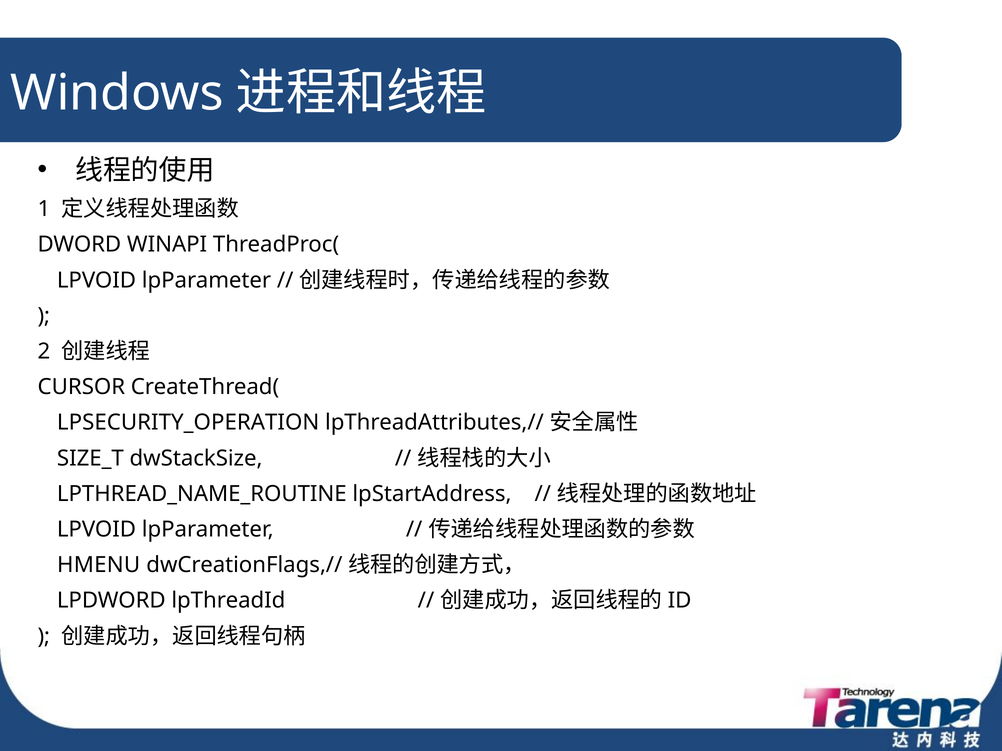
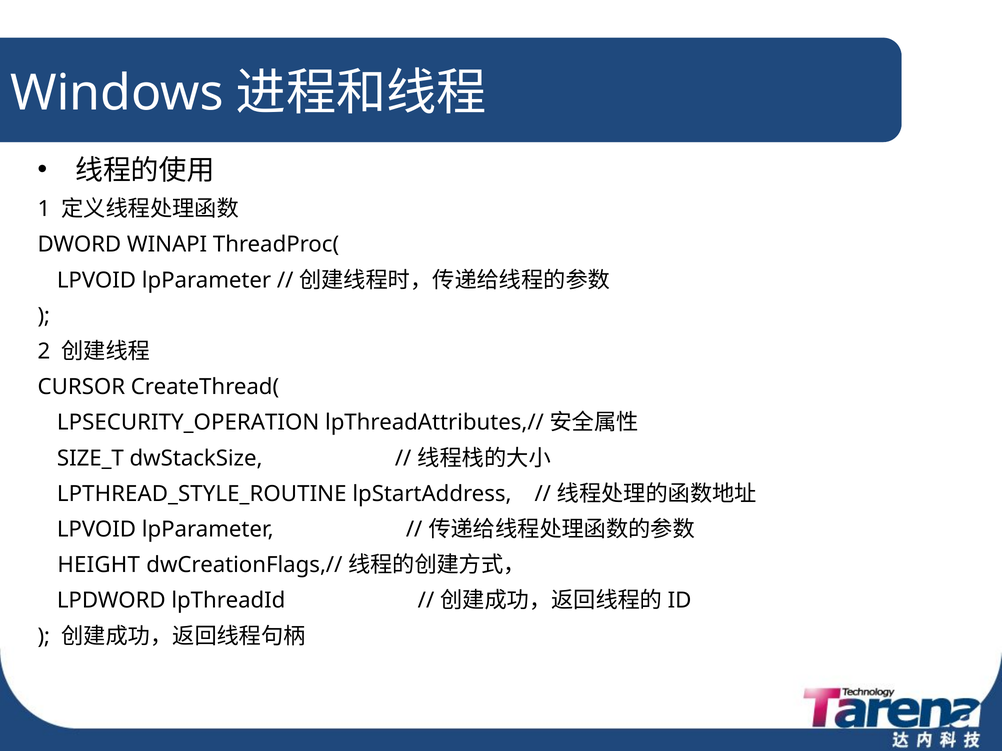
LPTHREAD_NAME_ROUTINE: LPTHREAD_NAME_ROUTINE -> LPTHREAD_STYLE_ROUTINE
HMENU: HMENU -> HEIGHT
